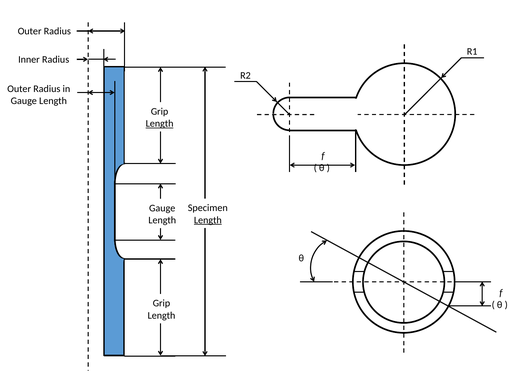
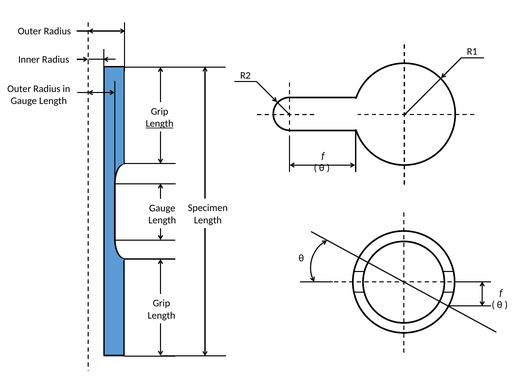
Length at (208, 220) underline: present -> none
